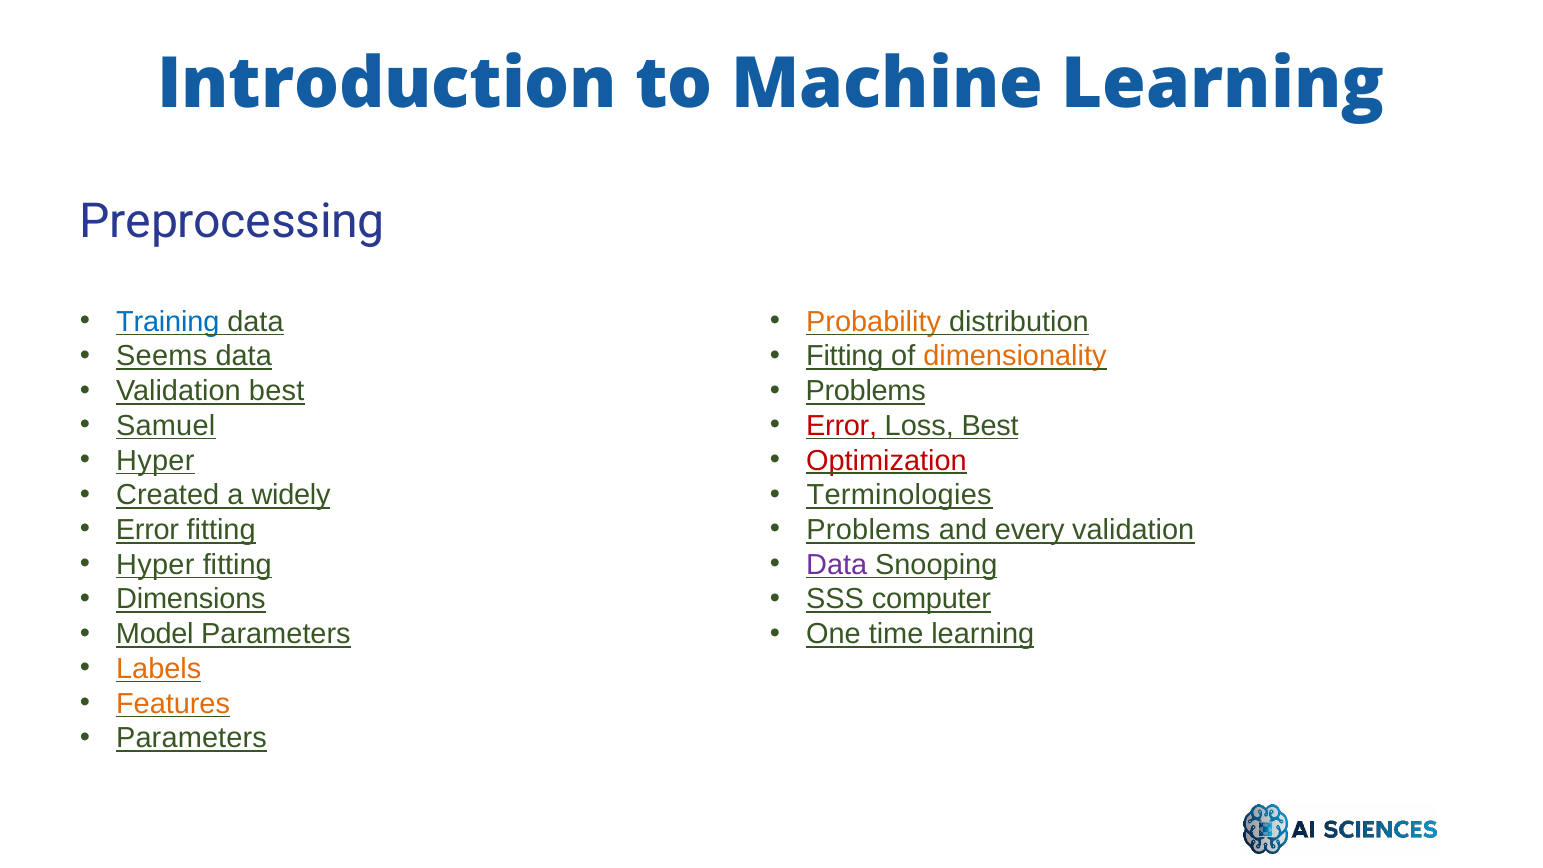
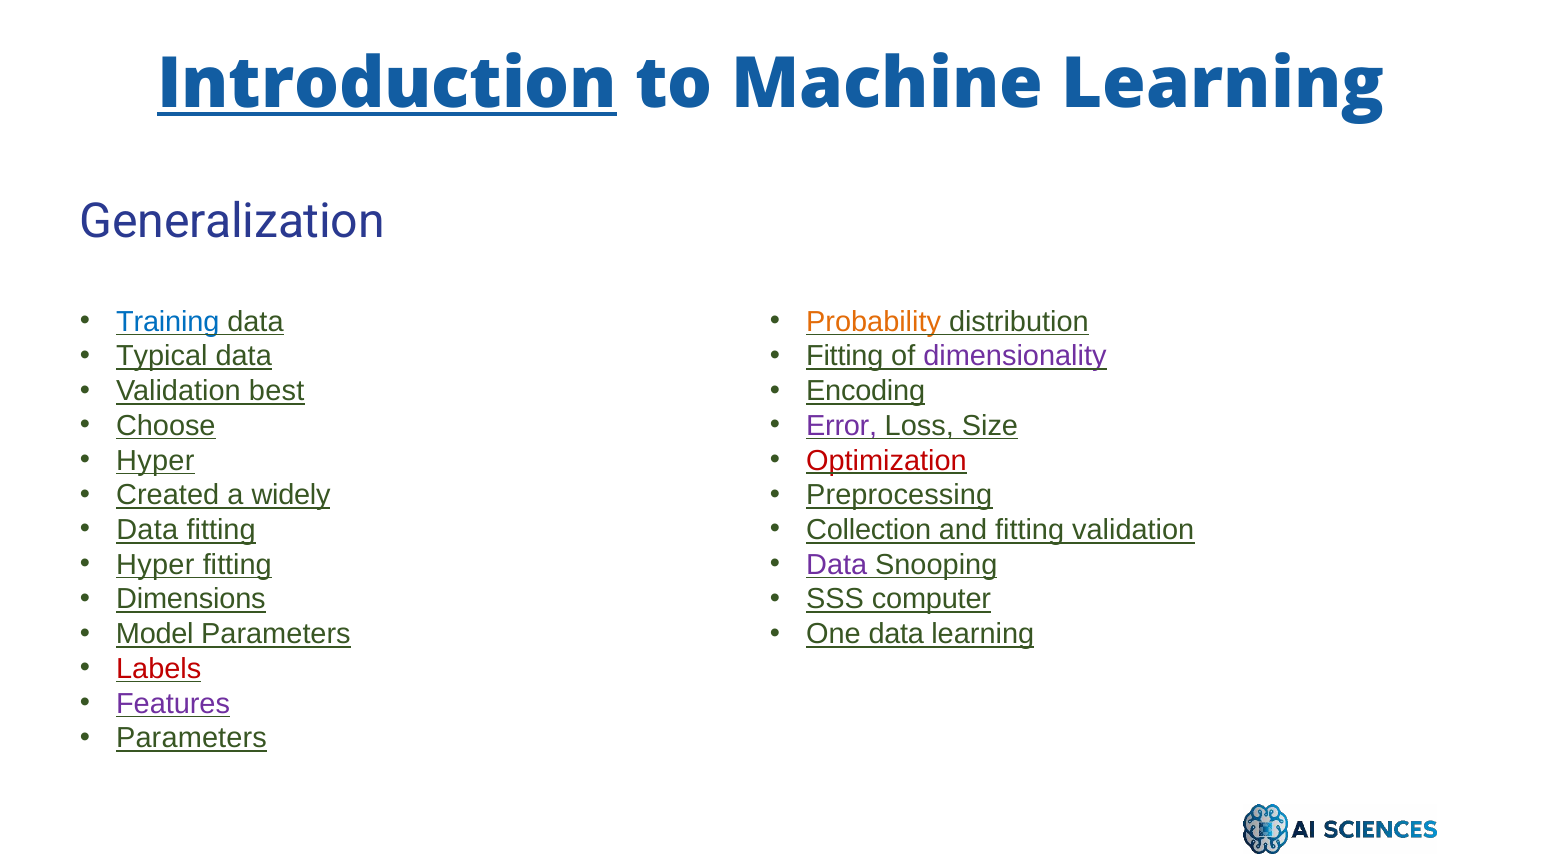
Introduction underline: none -> present
Preprocessing: Preprocessing -> Generalization
Seems: Seems -> Typical
dimensionality colour: orange -> purple
Problems at (866, 391): Problems -> Encoding
Samuel: Samuel -> Choose
Error at (842, 426) colour: red -> purple
Loss Best: Best -> Size
Terminologies: Terminologies -> Preprocessing
Error at (148, 530): Error -> Data
Problems at (868, 530): Problems -> Collection
and every: every -> fitting
One time: time -> data
Labels colour: orange -> red
Features colour: orange -> purple
